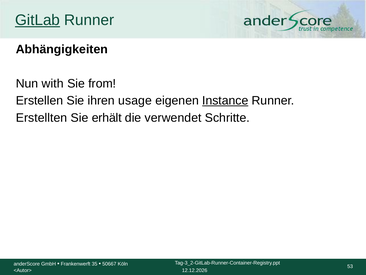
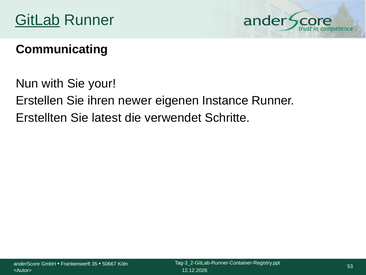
Abhängigkeiten: Abhängigkeiten -> Communicating
from: from -> your
usage: usage -> newer
Instance underline: present -> none
erhält: erhält -> latest
